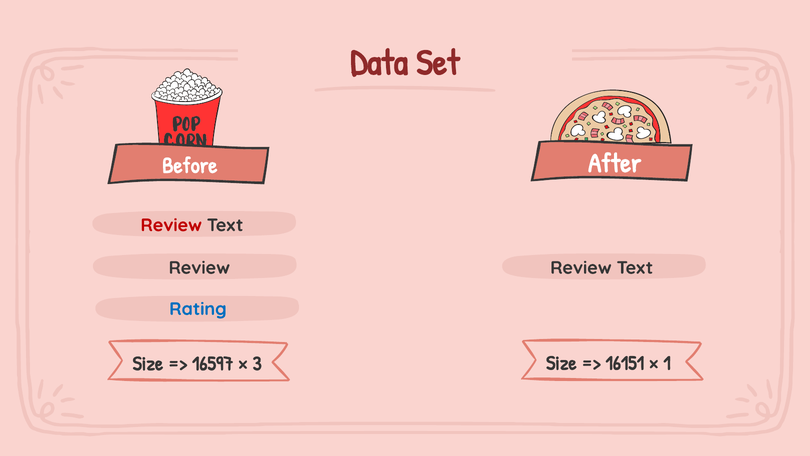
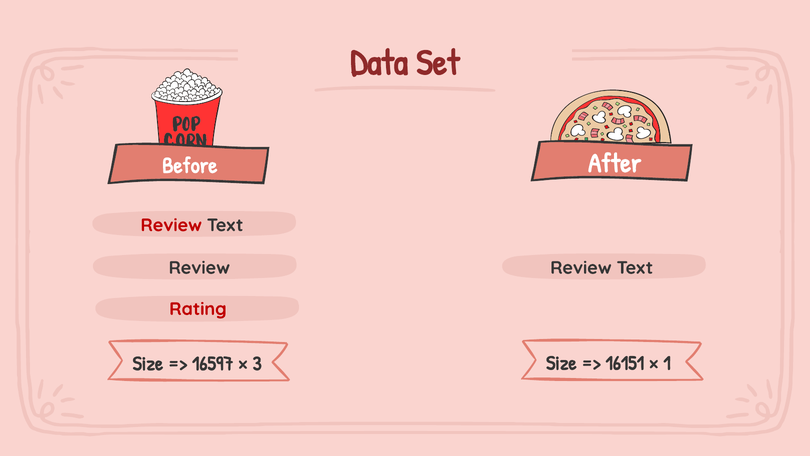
Rating colour: blue -> red
